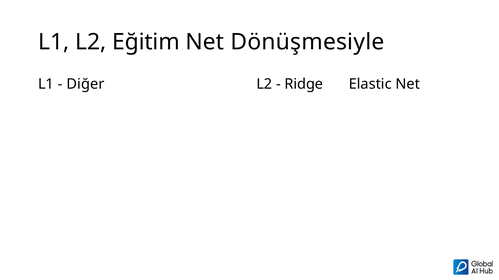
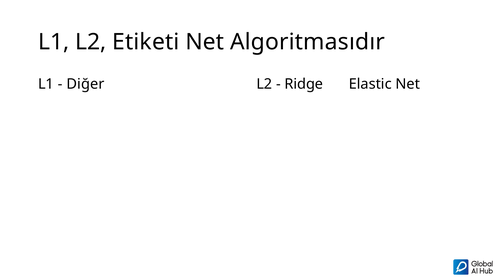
Eğitim: Eğitim -> Etiketi
Dönüşmesiyle: Dönüşmesiyle -> Algoritmasıdır
